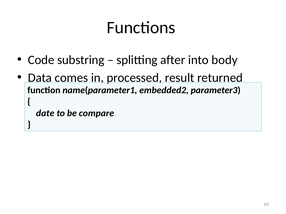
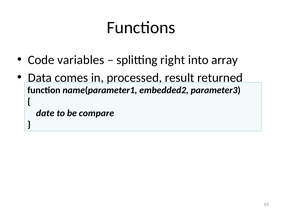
substring: substring -> variables
after: after -> right
body: body -> array
